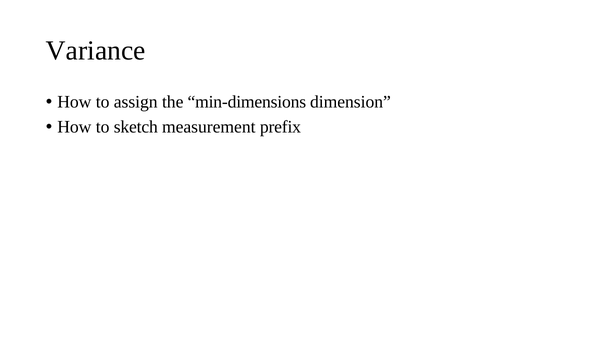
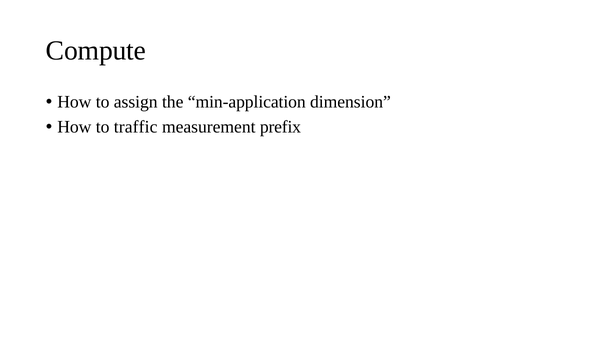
Variance: Variance -> Compute
min-dimensions: min-dimensions -> min-application
sketch: sketch -> traffic
